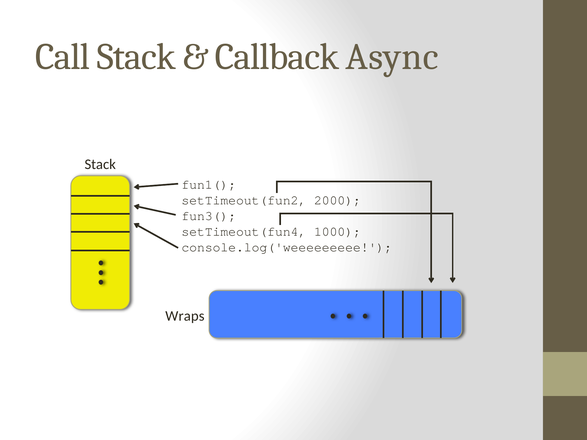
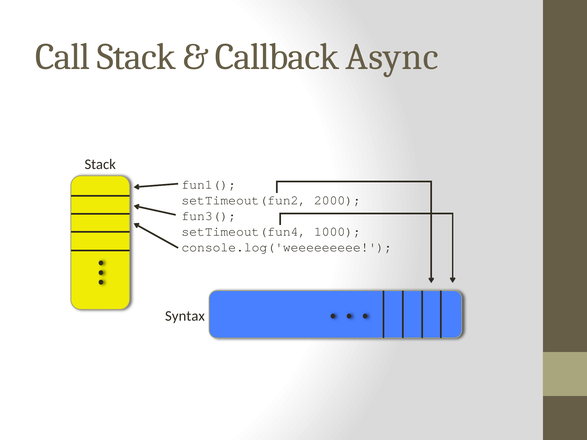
Wraps: Wraps -> Syntax
